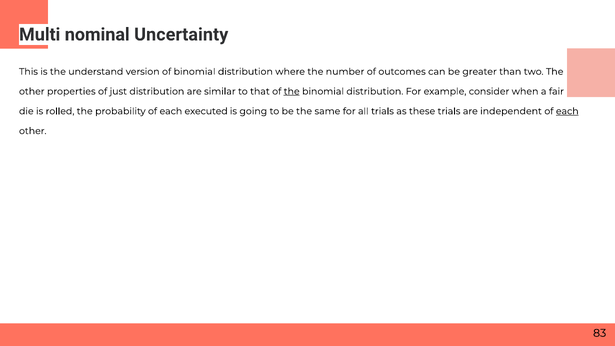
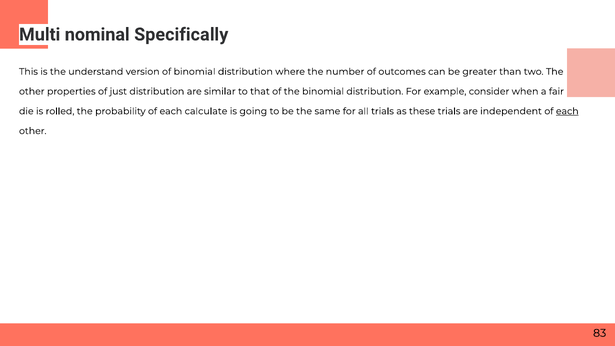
Uncertainty: Uncertainty -> Specifically
the at (292, 91) underline: present -> none
executed: executed -> calculate
